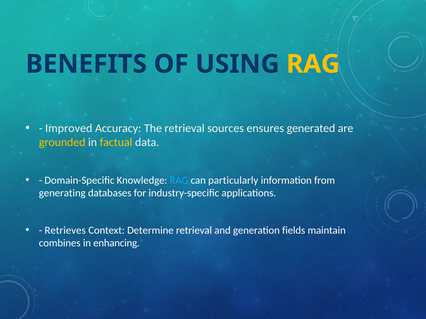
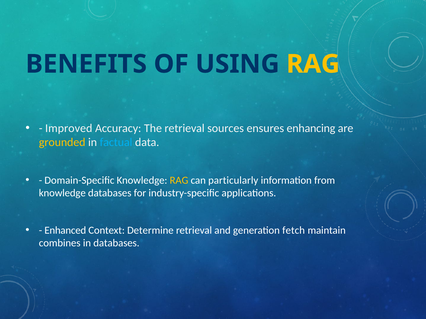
generated: generated -> enhancing
factual colour: yellow -> light blue
RAG at (179, 181) colour: light blue -> yellow
generating at (62, 193): generating -> knowledge
Retrieves: Retrieves -> Enhanced
fields: fields -> fetch
in enhancing: enhancing -> databases
